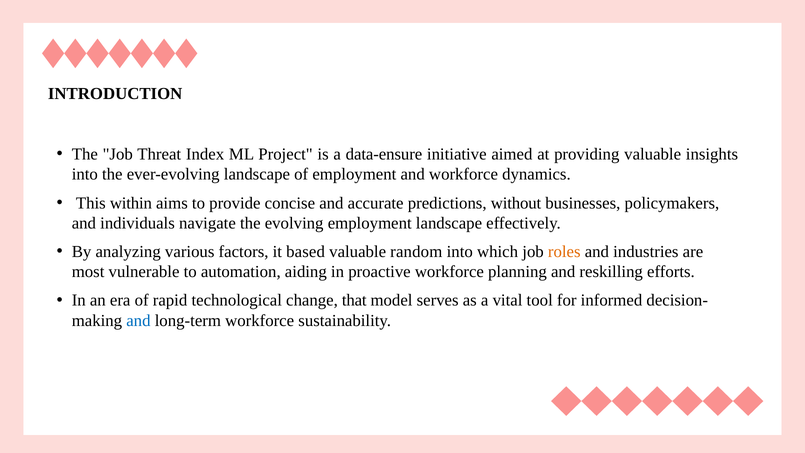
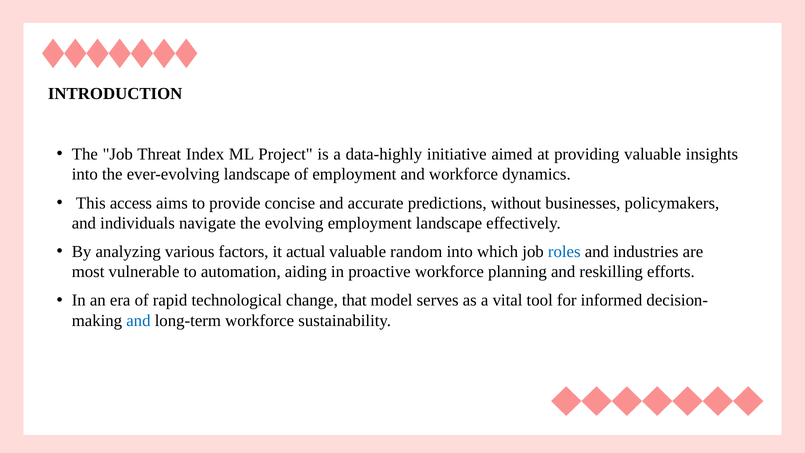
data-ensure: data-ensure -> data-highly
within: within -> access
based: based -> actual
roles colour: orange -> blue
